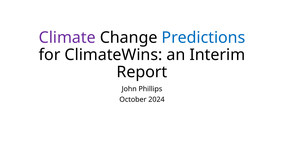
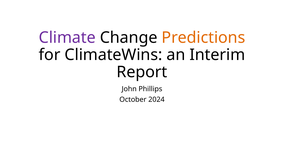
Predictions colour: blue -> orange
